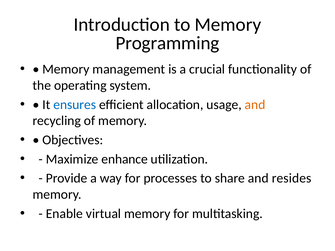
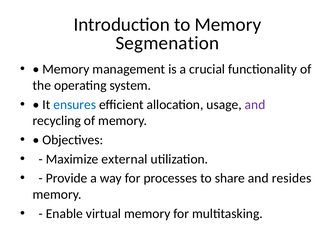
Programming: Programming -> Segmenation
and at (255, 105) colour: orange -> purple
enhance: enhance -> external
